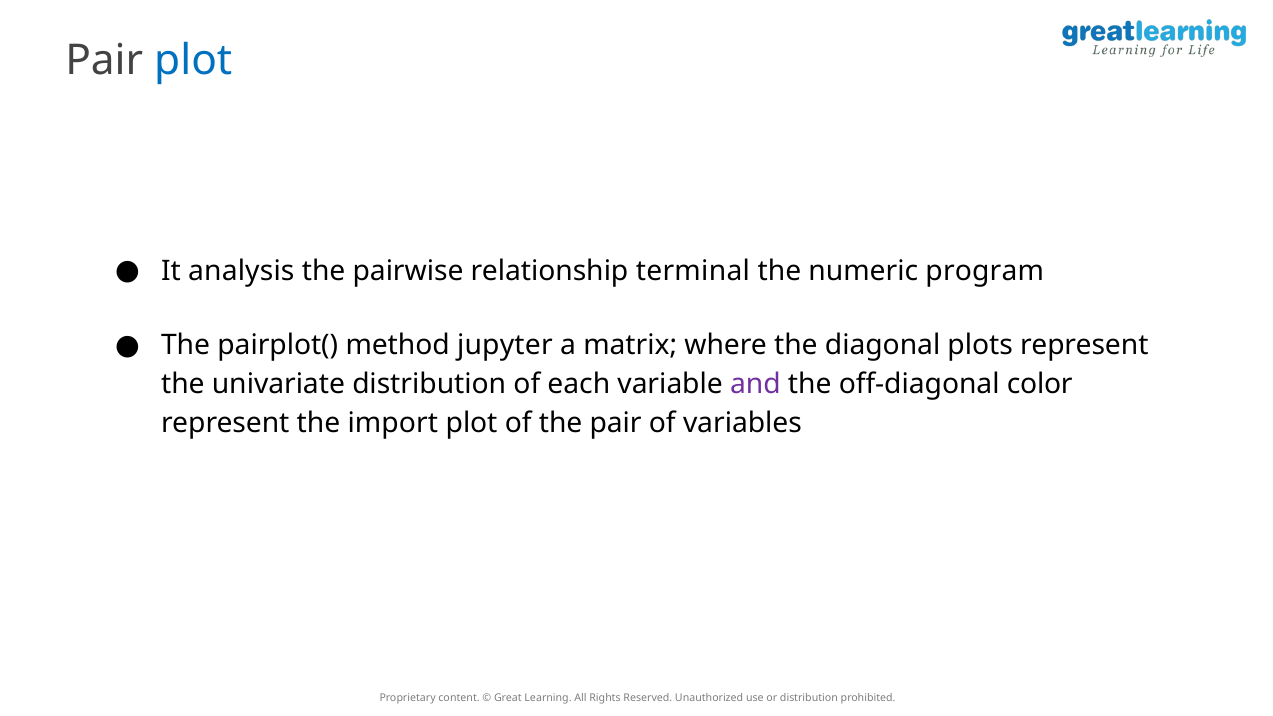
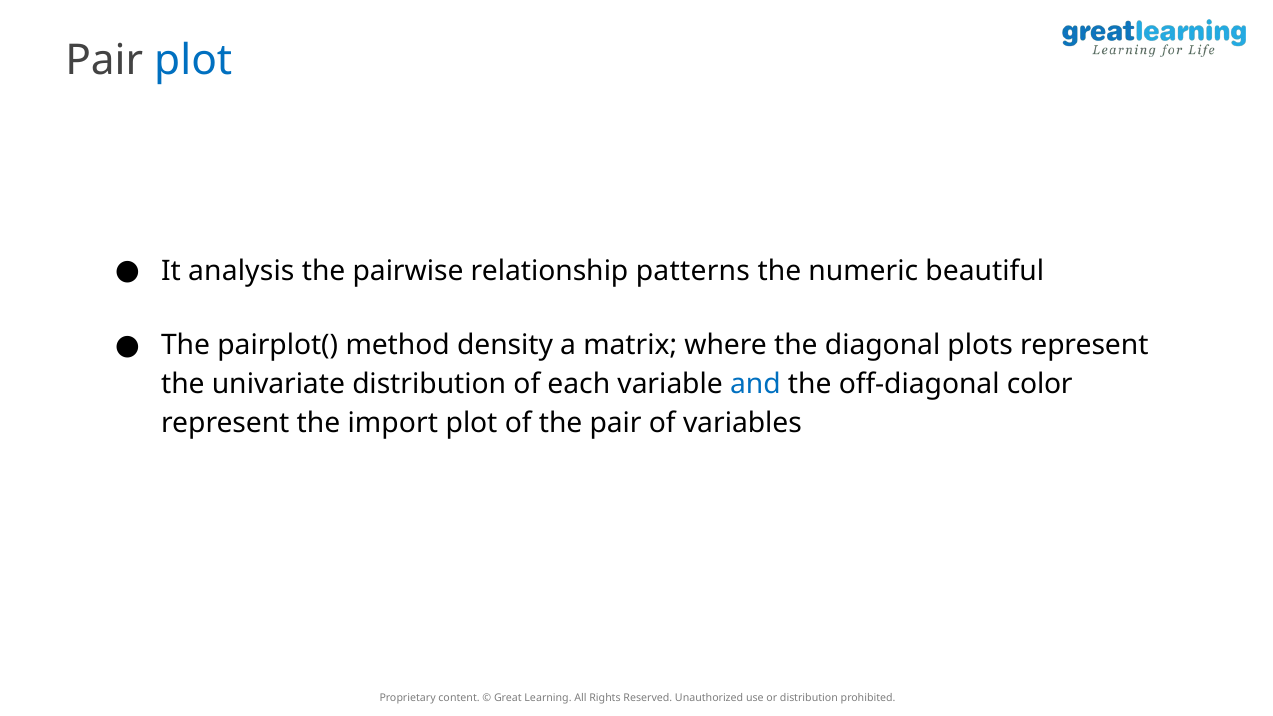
terminal: terminal -> patterns
program: program -> beautiful
jupyter: jupyter -> density
and colour: purple -> blue
